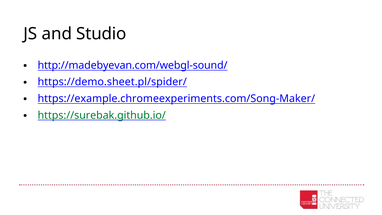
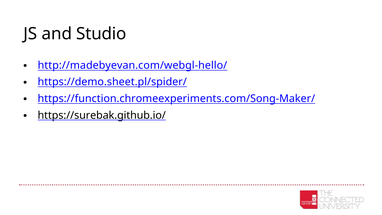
http://madebyevan.com/webgl-sound/: http://madebyevan.com/webgl-sound/ -> http://madebyevan.com/webgl-hello/
https://example.chromeexperiments.com/Song-Maker/: https://example.chromeexperiments.com/Song-Maker/ -> https://function.chromeexperiments.com/Song-Maker/
https://surebak.github.io/ colour: green -> black
